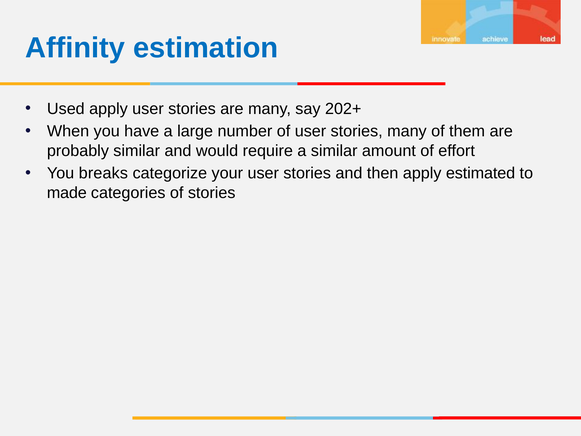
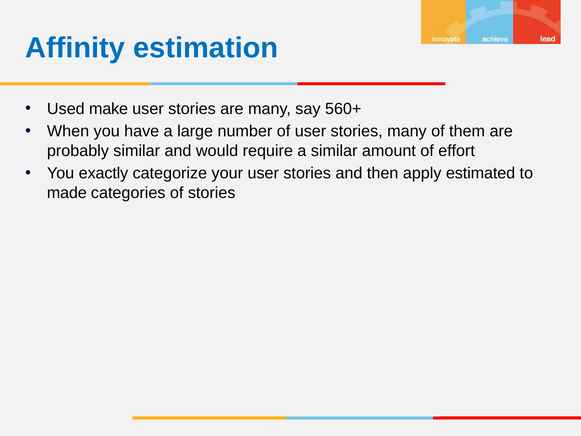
Used apply: apply -> make
202+: 202+ -> 560+
breaks: breaks -> exactly
